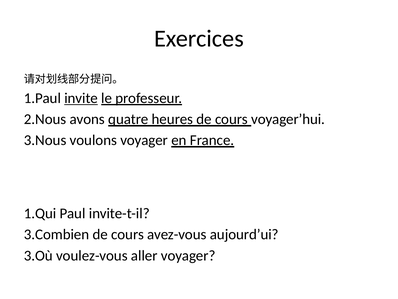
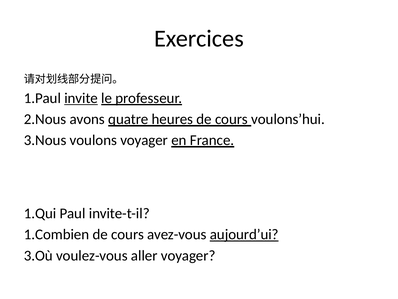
voyager’hui: voyager’hui -> voulons’hui
3.Combien: 3.Combien -> 1.Combien
aujourd’ui underline: none -> present
